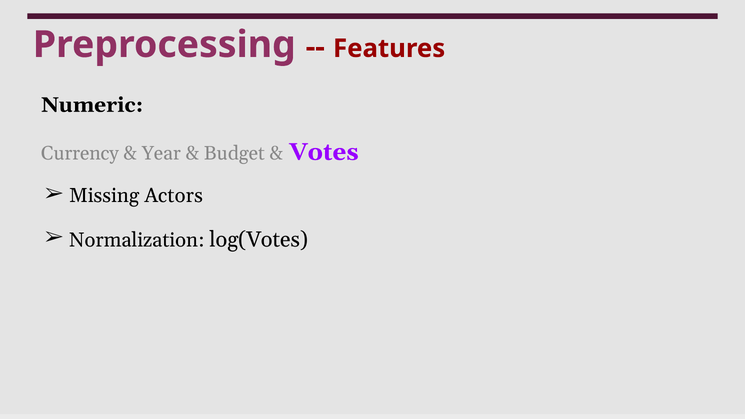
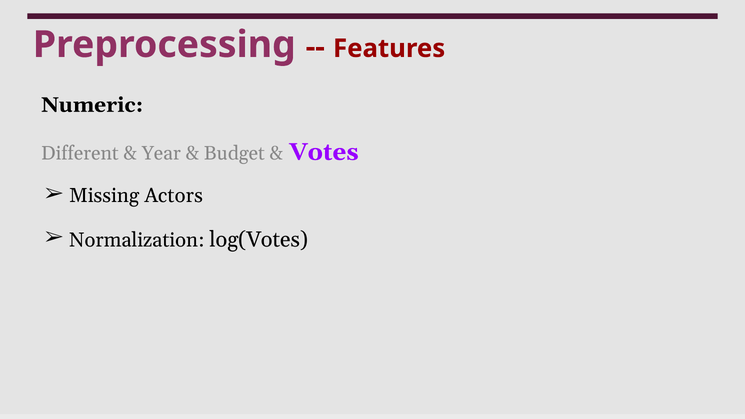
Currency: Currency -> Different
